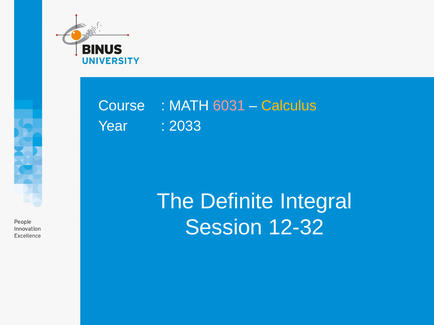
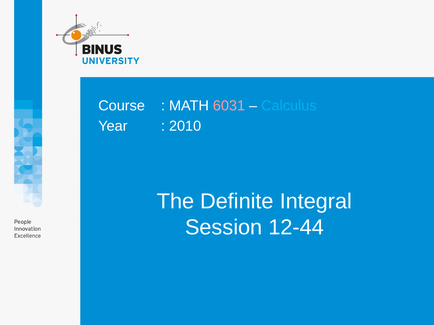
Calculus colour: yellow -> light blue
2033: 2033 -> 2010
12-32: 12-32 -> 12-44
